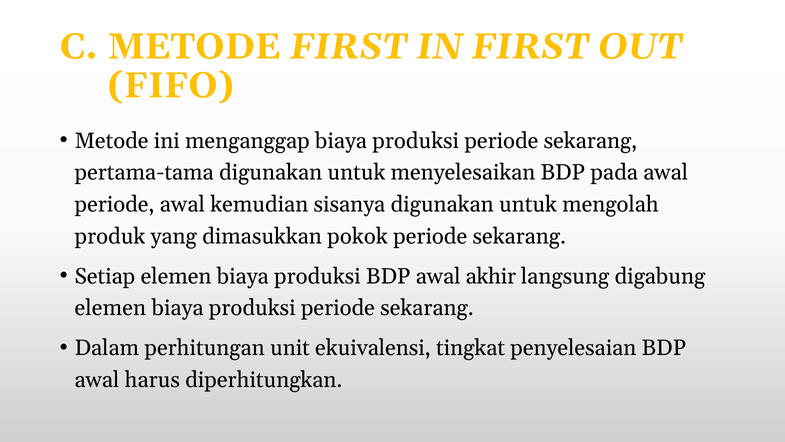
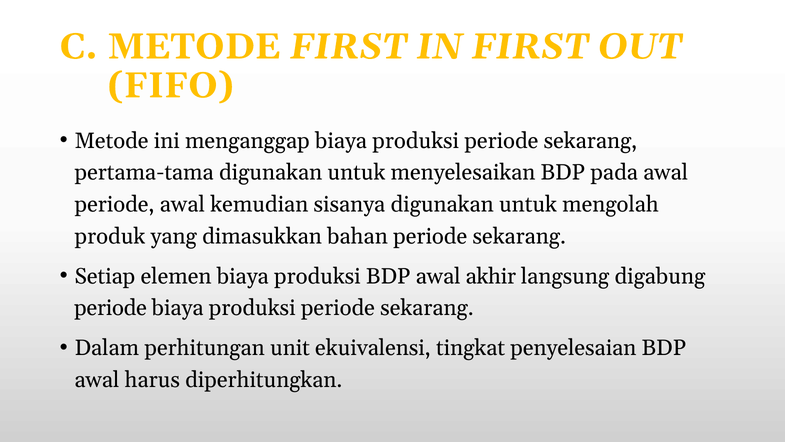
pokok: pokok -> bahan
elemen at (110, 308): elemen -> periode
